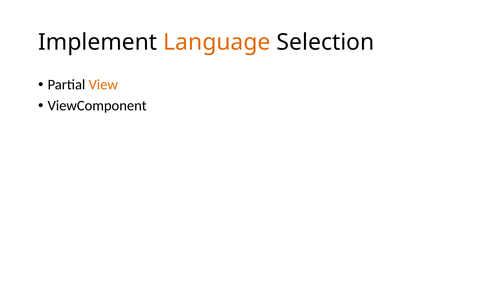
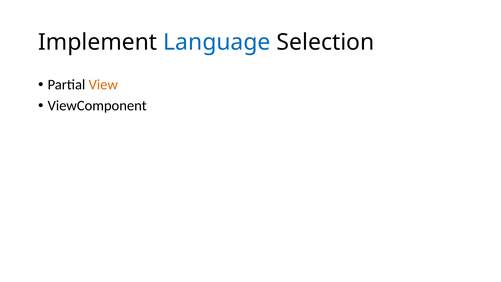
Language colour: orange -> blue
